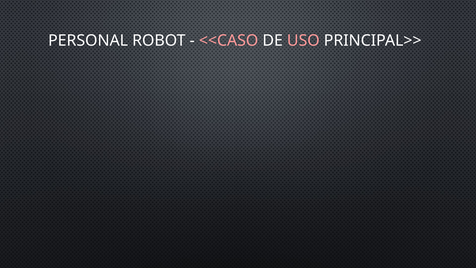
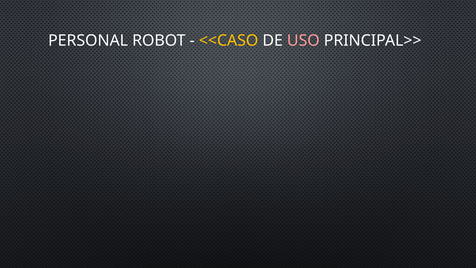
<<CASO colour: pink -> yellow
